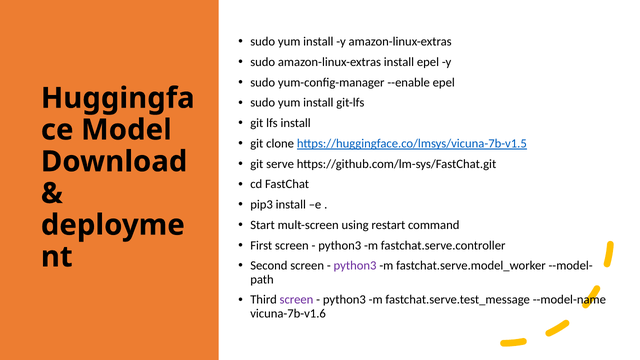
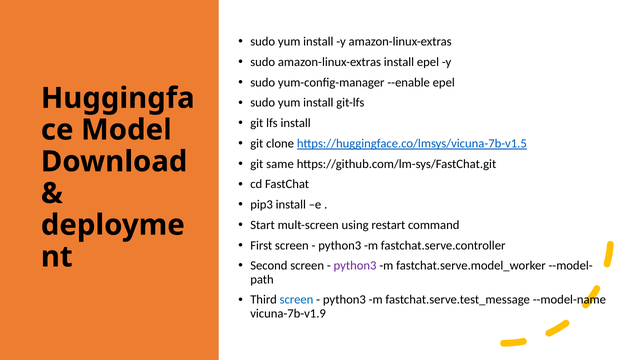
serve: serve -> same
screen at (296, 300) colour: purple -> blue
vicuna-7b-v1.6: vicuna-7b-v1.6 -> vicuna-7b-v1.9
